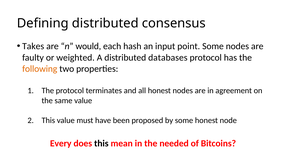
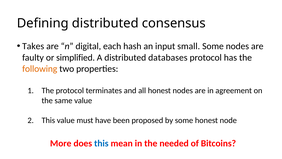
would: would -> digital
point: point -> small
weighted: weighted -> simplified
Every: Every -> More
this at (101, 143) colour: black -> blue
